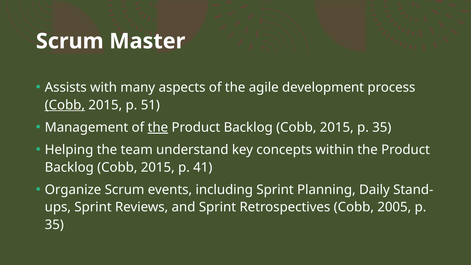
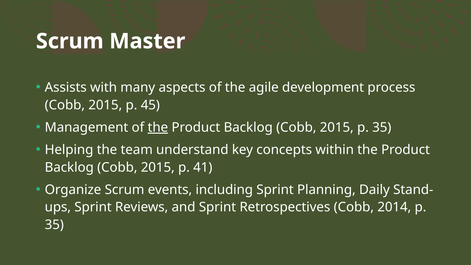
Cobb at (65, 105) underline: present -> none
51: 51 -> 45
2005: 2005 -> 2014
